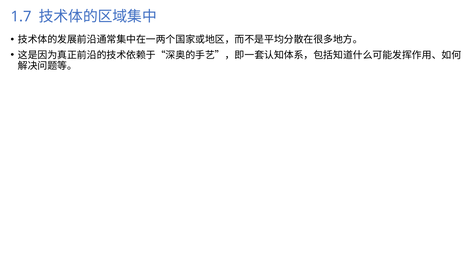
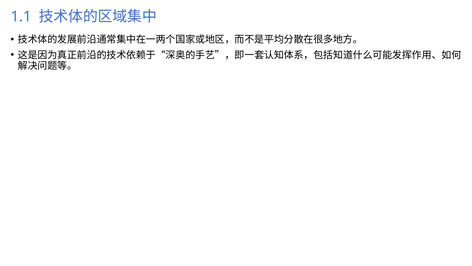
1.7: 1.7 -> 1.1
